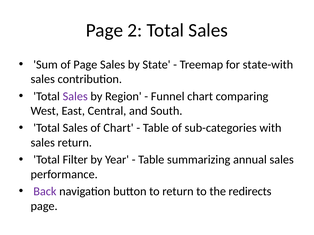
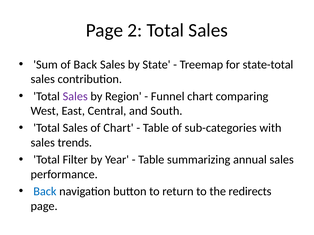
of Page: Page -> Back
state-with: state-with -> state-total
sales return: return -> trends
Back at (45, 192) colour: purple -> blue
